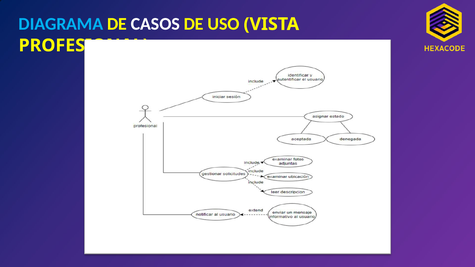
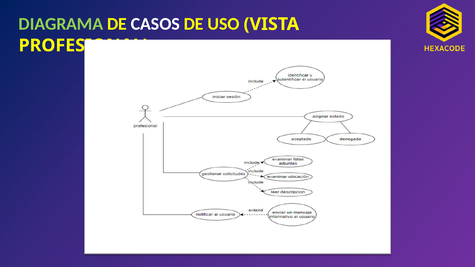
DIAGRAMA colour: light blue -> light green
